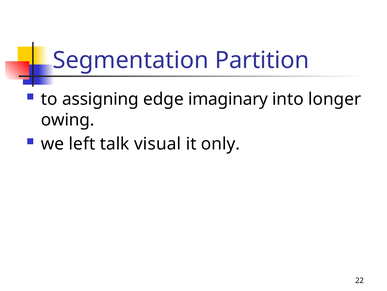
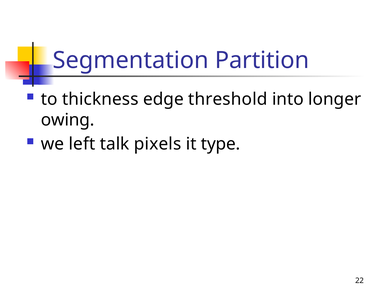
assigning: assigning -> thickness
imaginary: imaginary -> threshold
visual: visual -> pixels
only: only -> type
